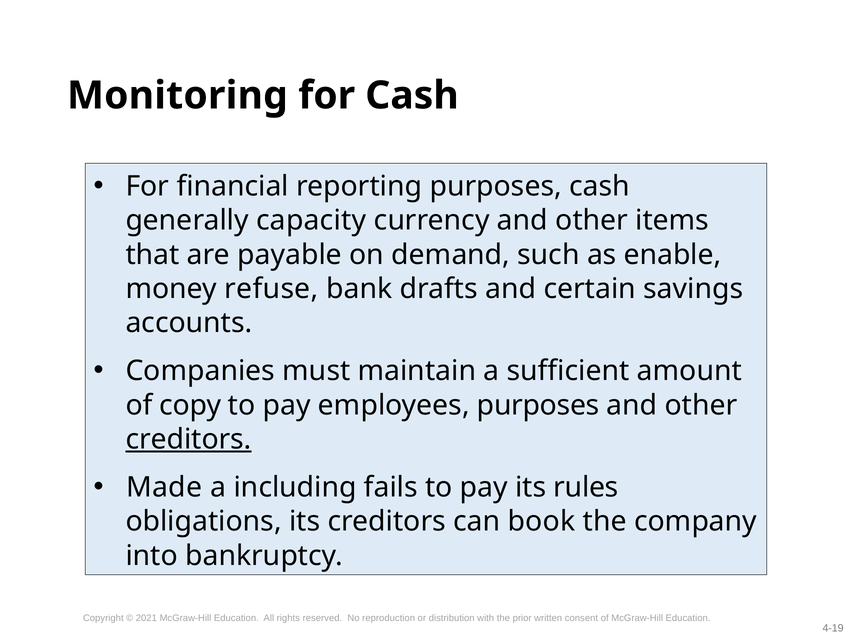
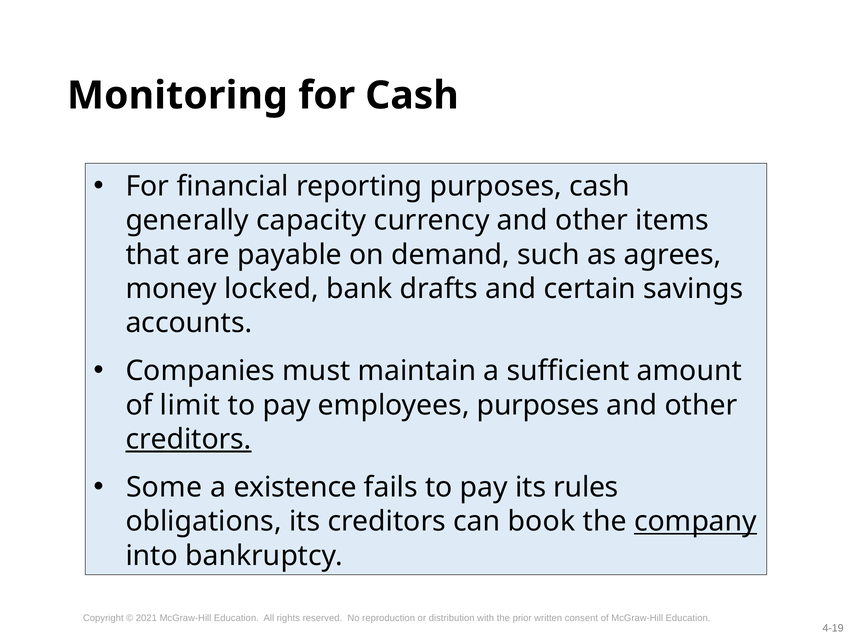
enable: enable -> agrees
refuse: refuse -> locked
copy: copy -> limit
Made: Made -> Some
including: including -> existence
company underline: none -> present
